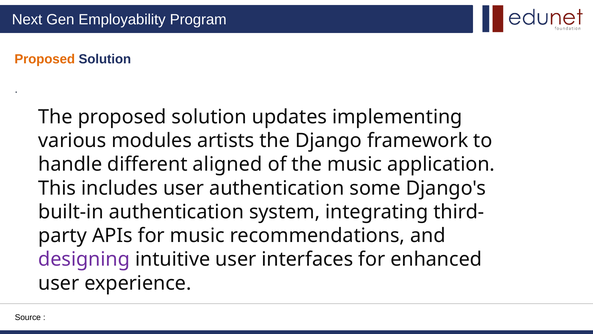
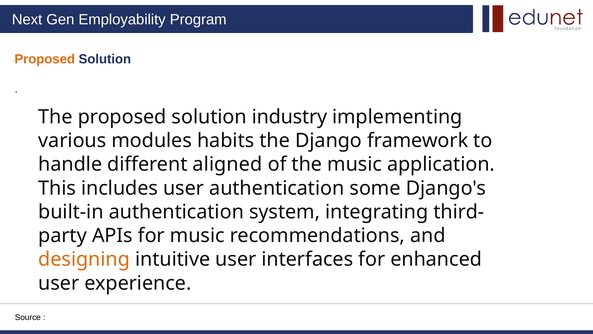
updates: updates -> industry
artists: artists -> habits
designing colour: purple -> orange
